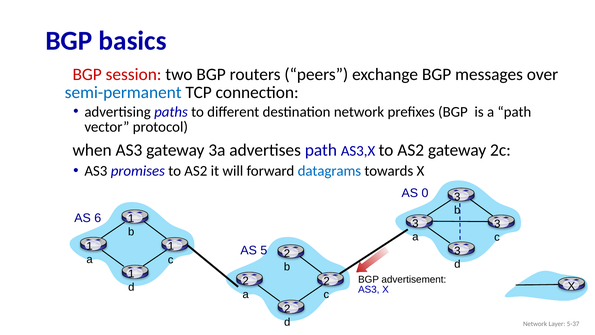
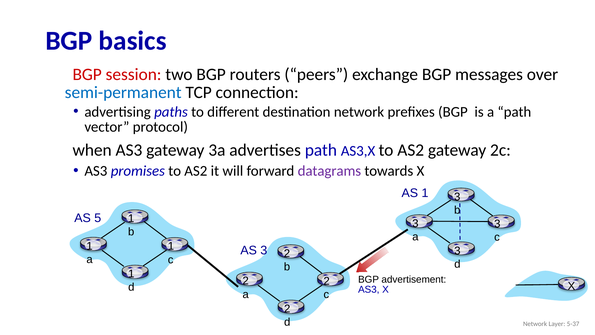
datagrams colour: blue -> purple
AS 0: 0 -> 1
6: 6 -> 5
AS 5: 5 -> 3
